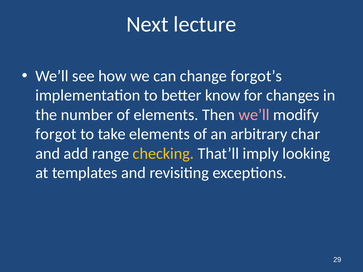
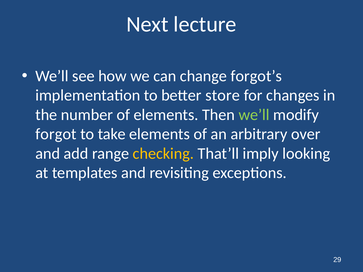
know: know -> store
we’ll at (254, 115) colour: pink -> light green
char: char -> over
